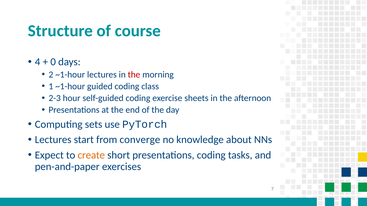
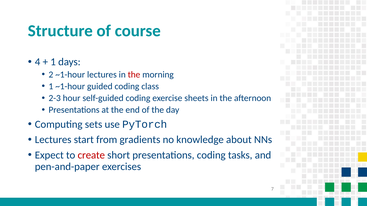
0 at (53, 62): 0 -> 1
converge: converge -> gradients
create colour: orange -> red
